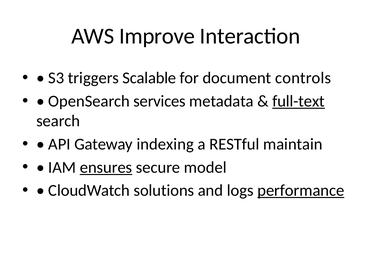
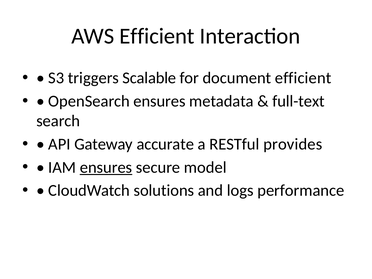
AWS Improve: Improve -> Efficient
document controls: controls -> efficient
OpenSearch services: services -> ensures
full-text underline: present -> none
indexing: indexing -> accurate
maintain: maintain -> provides
performance underline: present -> none
